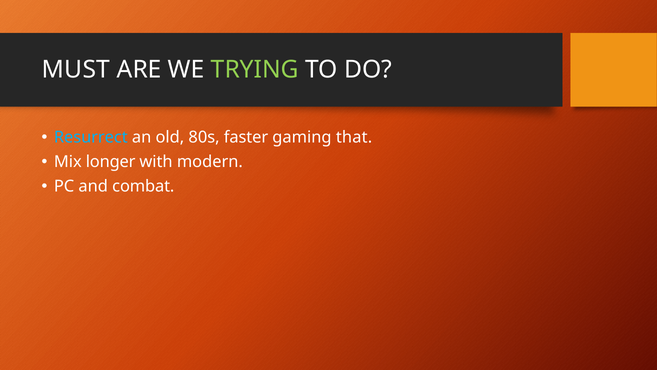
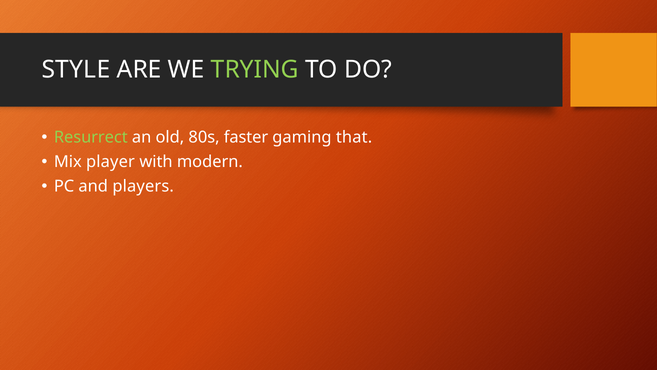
MUST: MUST -> STYLE
Resurrect colour: light blue -> light green
longer: longer -> player
combat: combat -> players
